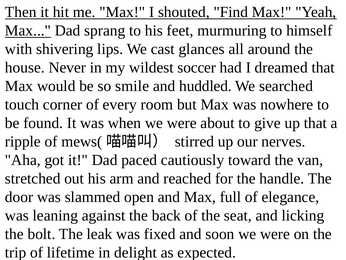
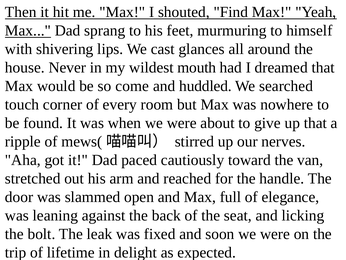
soccer: soccer -> mouth
smile: smile -> come
